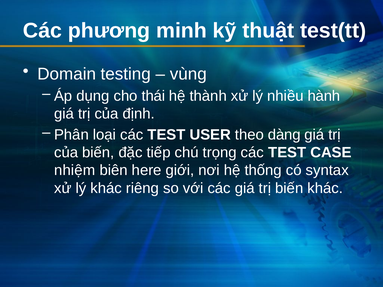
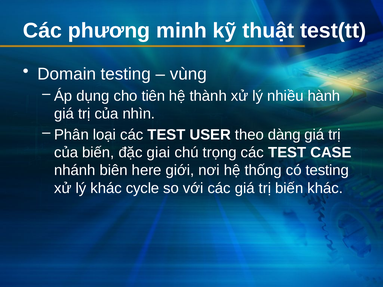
thái: thái -> tiên
định: định -> nhìn
tiếp: tiếp -> giai
nhiệm: nhiệm -> nhánh
có syntax: syntax -> testing
riêng: riêng -> cycle
